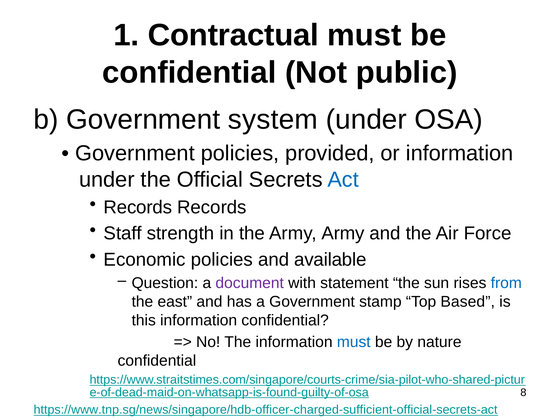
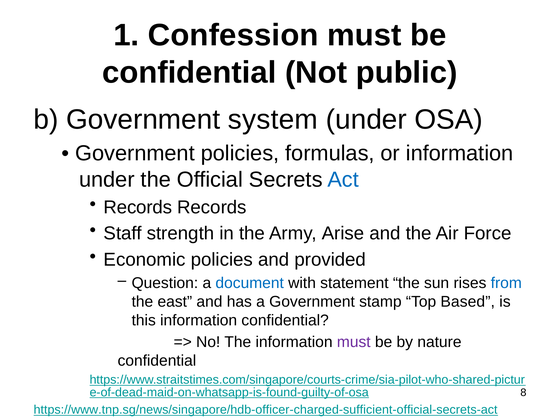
Contractual: Contractual -> Confession
provided: provided -> formulas
Army Army: Army -> Arise
available: available -> provided
document colour: purple -> blue
must at (354, 342) colour: blue -> purple
